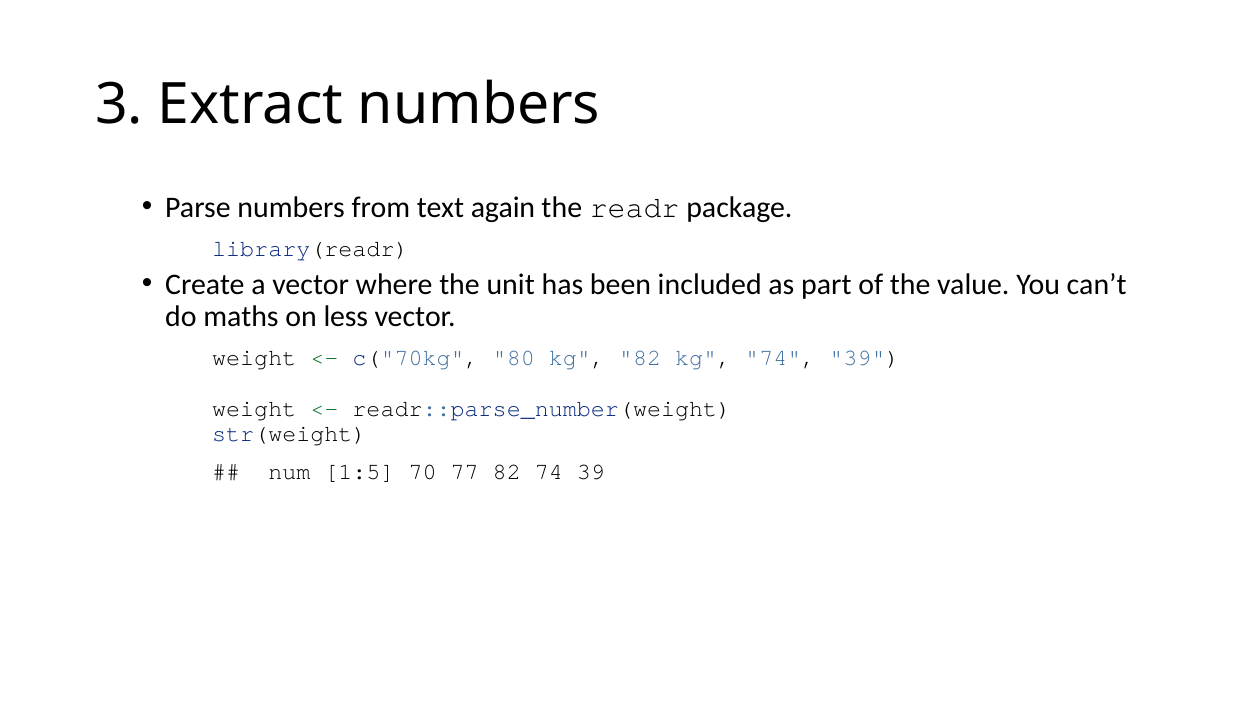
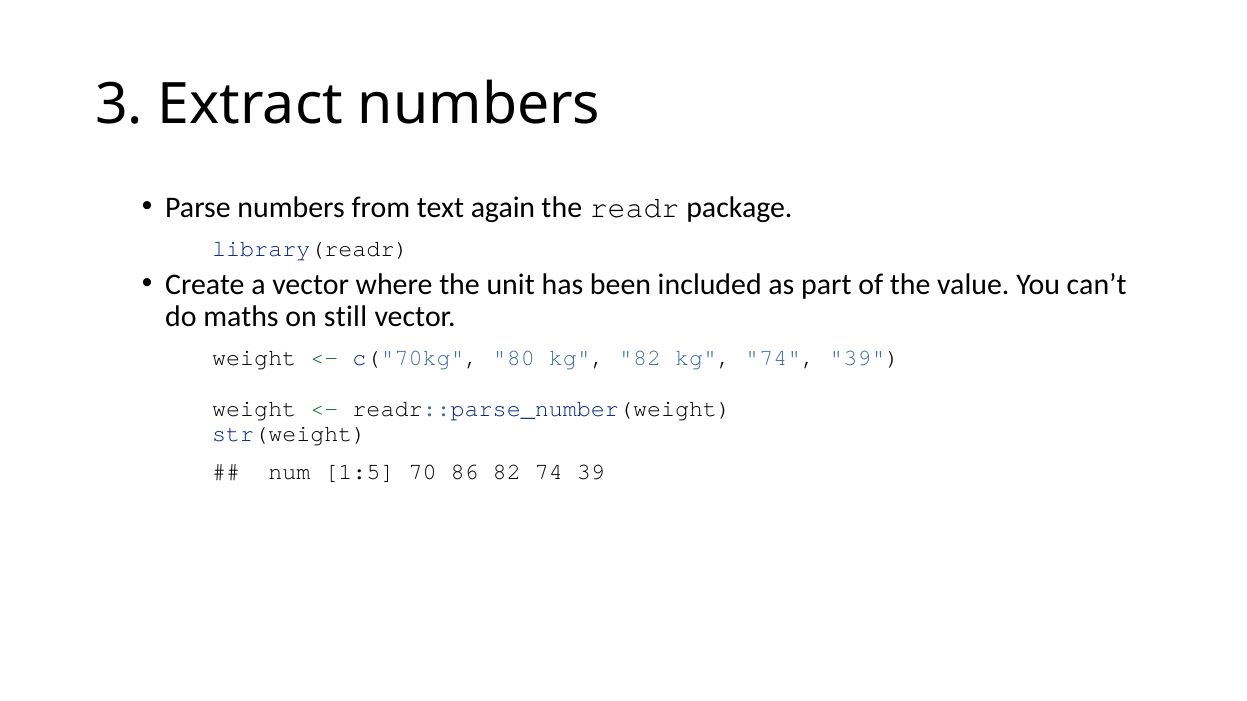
less: less -> still
77: 77 -> 86
